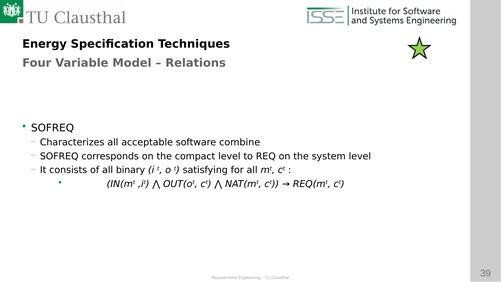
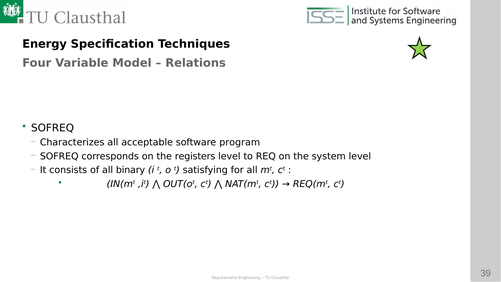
combine: combine -> program
compact: compact -> registers
